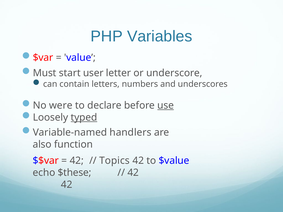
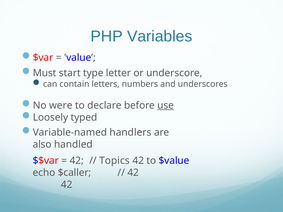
user: user -> type
typed underline: present -> none
function: function -> handled
$these: $these -> $caller
